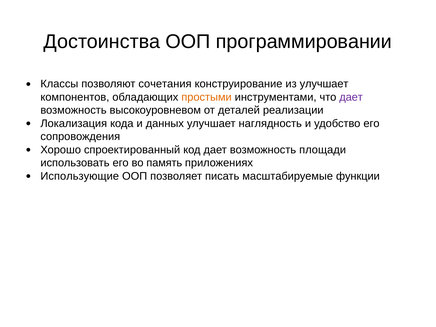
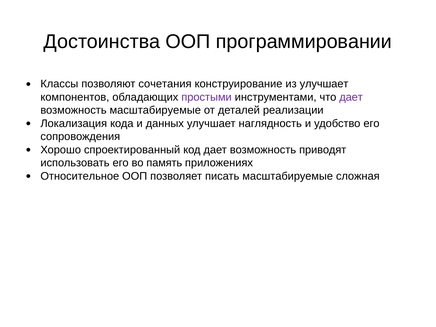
простыми colour: orange -> purple
возможность высокоуровневом: высокоуровневом -> масштабируемые
площади: площади -> приводят
Использующие: Использующие -> Относительное
функции: функции -> сложная
